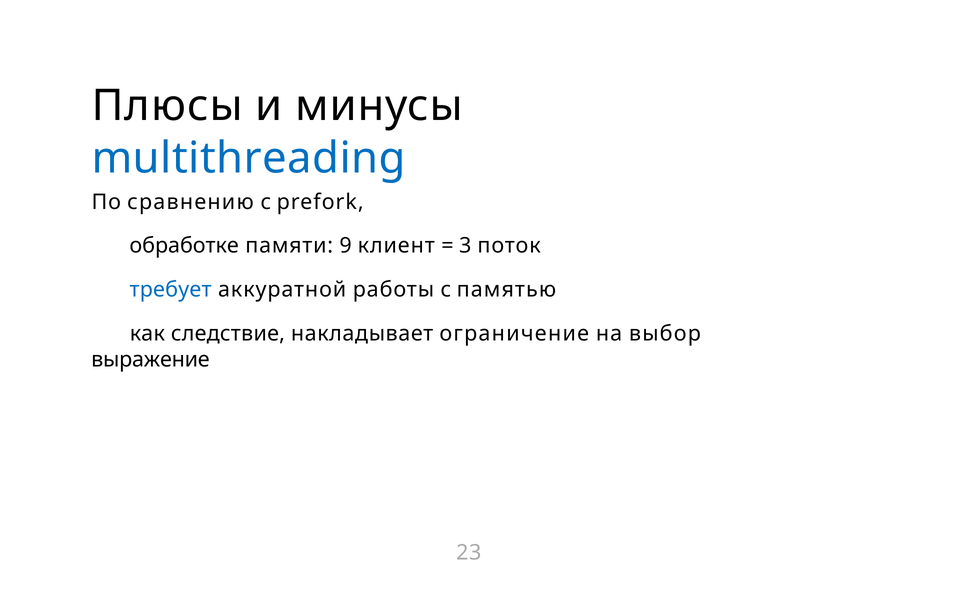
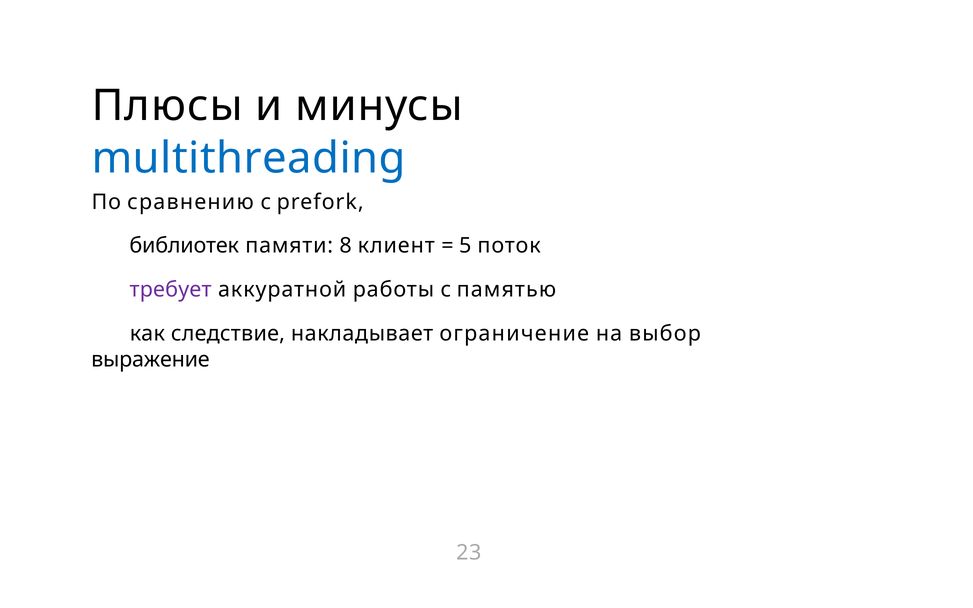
обработке: обработке -> библиотек
9: 9 -> 8
3: 3 -> 5
требует colour: blue -> purple
